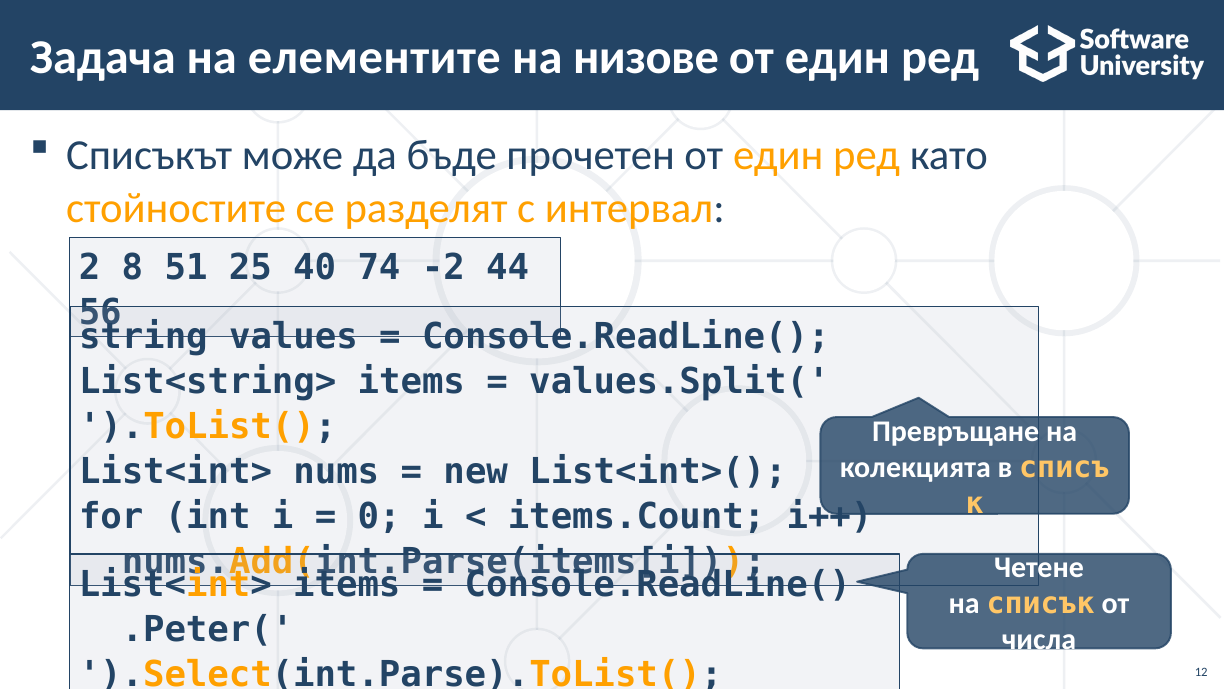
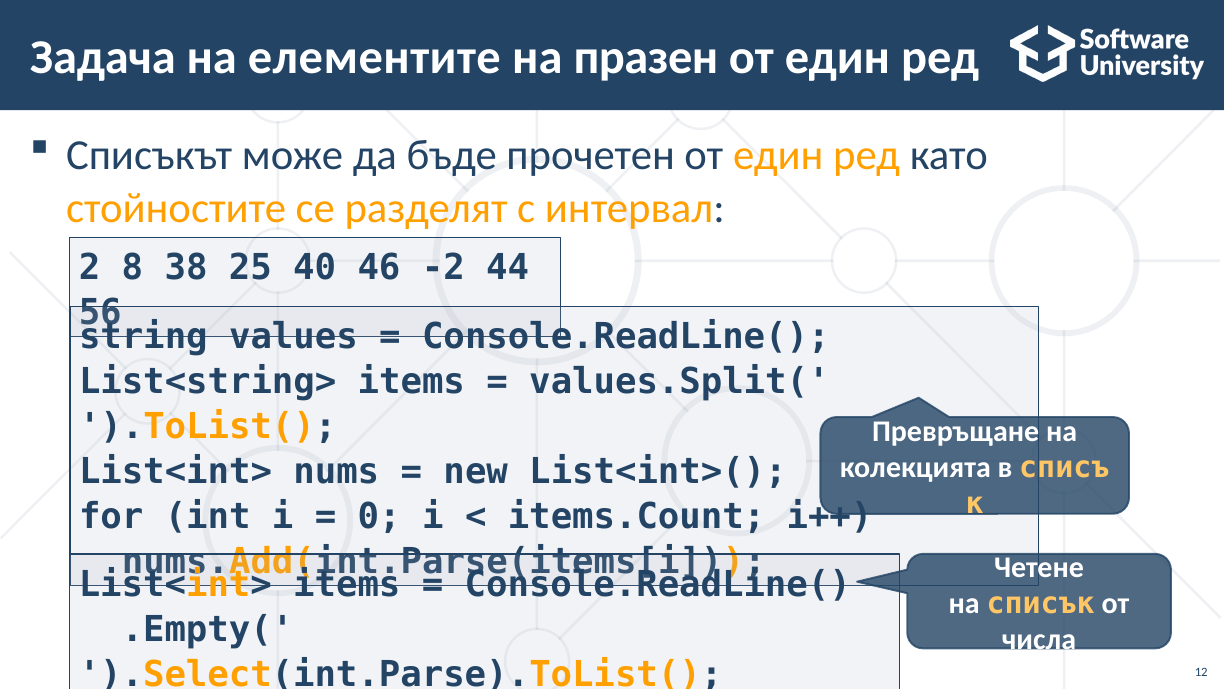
низове: низове -> празен
51: 51 -> 38
74: 74 -> 46
.Peter(: .Peter( -> .Empty(
